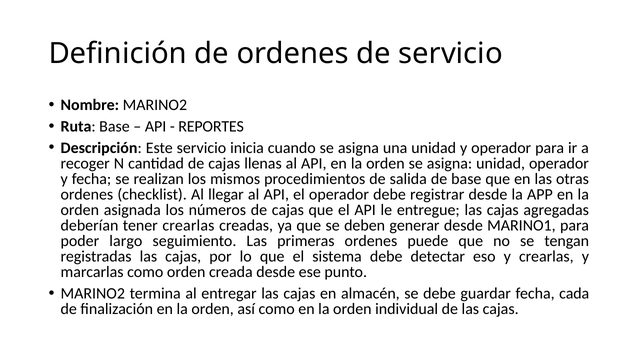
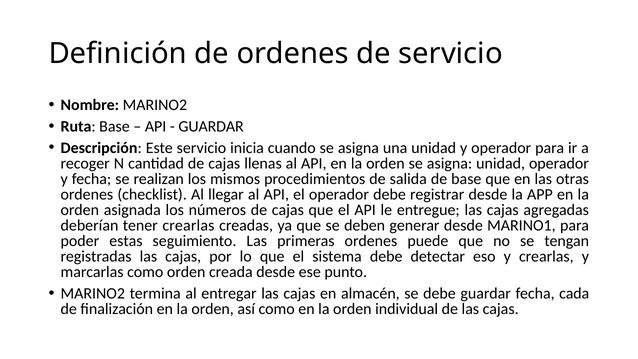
REPORTES at (211, 127): REPORTES -> GUARDAR
largo: largo -> estas
